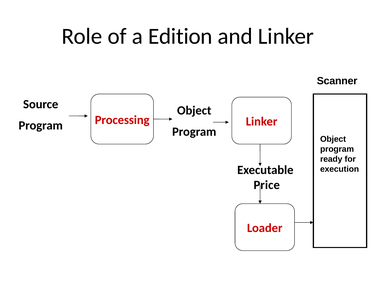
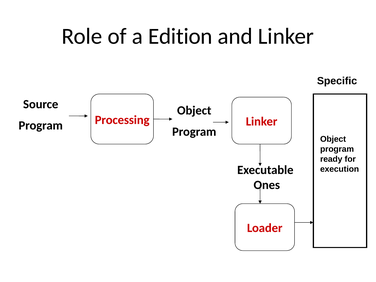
Scanner: Scanner -> Specific
Price: Price -> Ones
